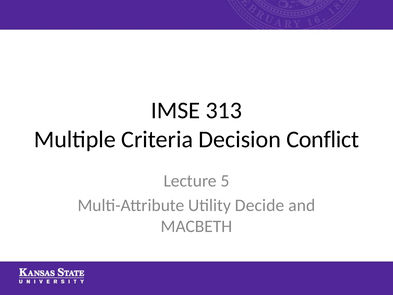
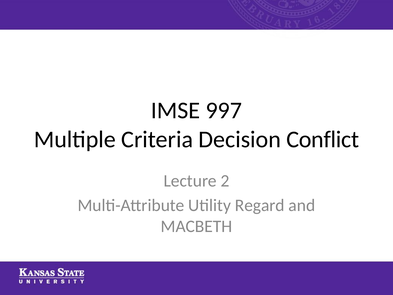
313: 313 -> 997
5: 5 -> 2
Decide: Decide -> Regard
